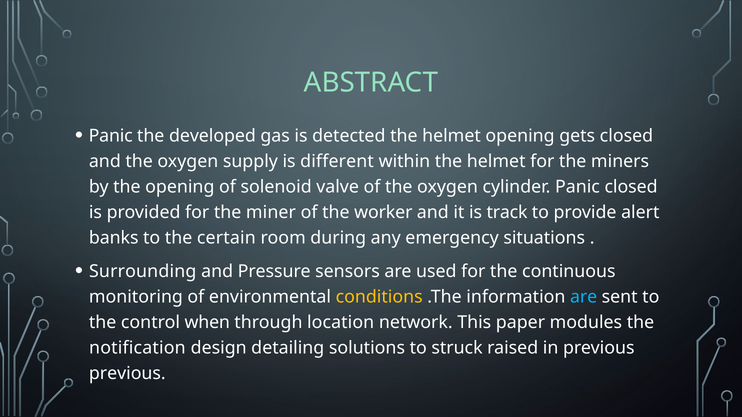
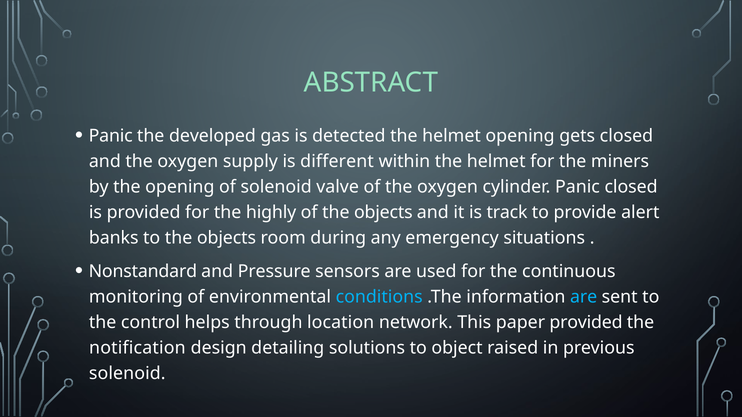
miner: miner -> highly
of the worker: worker -> objects
to the certain: certain -> objects
Surrounding: Surrounding -> Nonstandard
conditions colour: yellow -> light blue
when: when -> helps
paper modules: modules -> provided
struck: struck -> object
previous at (127, 374): previous -> solenoid
